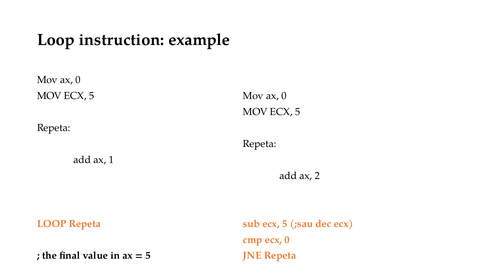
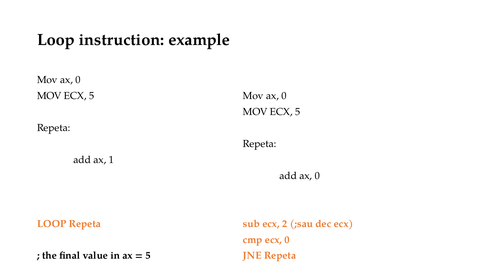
add ax 2: 2 -> 0
sub ecx 5: 5 -> 2
